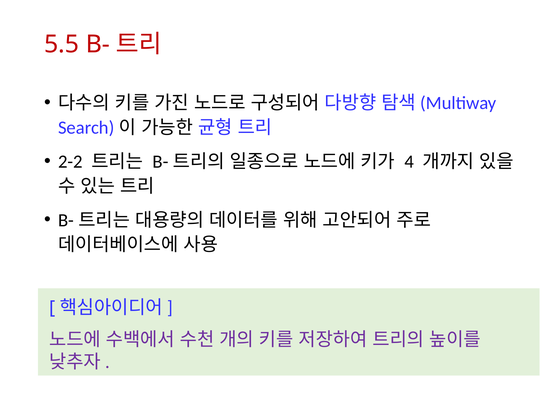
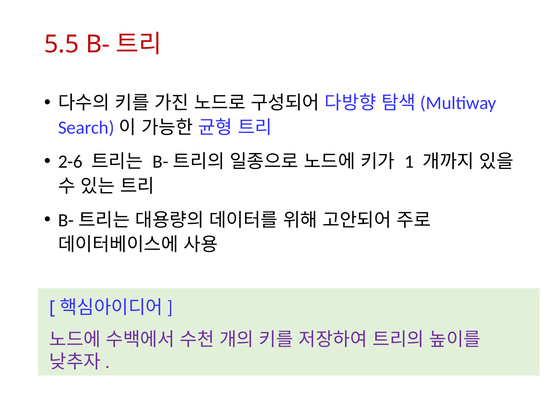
2-2: 2-2 -> 2-6
4: 4 -> 1
